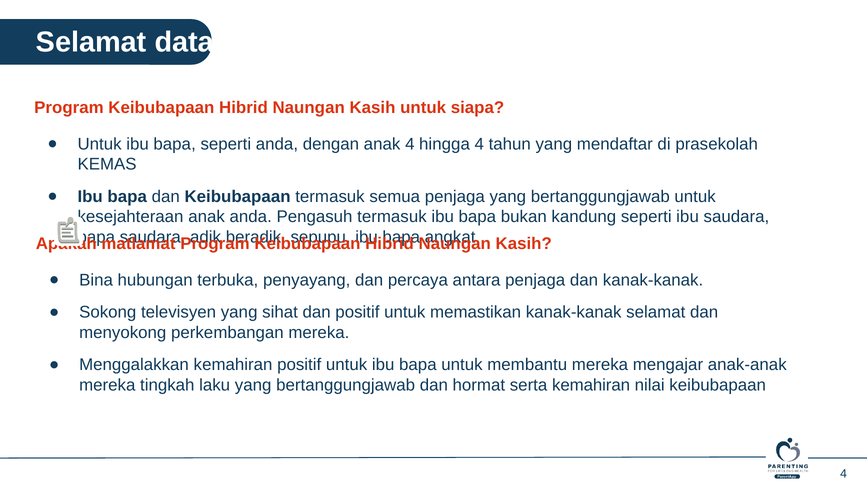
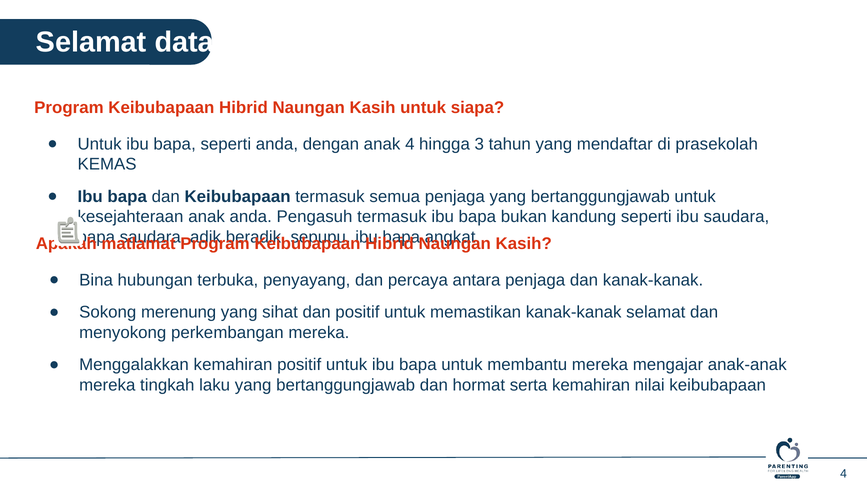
hingga 4: 4 -> 3
televisyen: televisyen -> merenung
